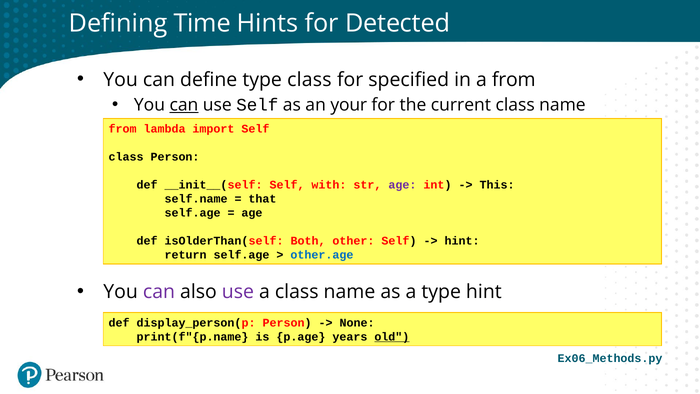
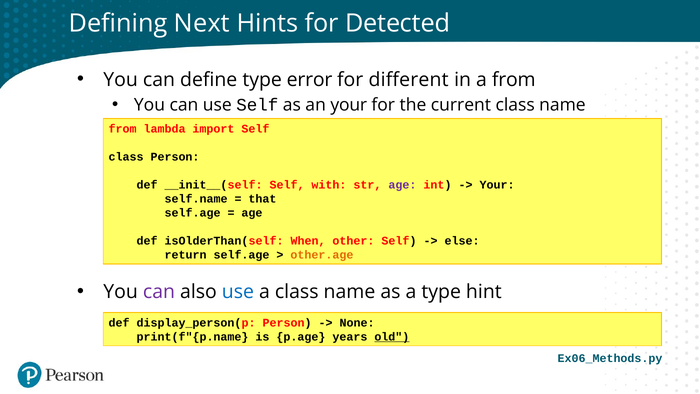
Time: Time -> Next
type class: class -> error
specified: specified -> different
can at (184, 105) underline: present -> none
This at (497, 185): This -> Your
Both: Both -> When
hint at (462, 241): hint -> else
other.age colour: blue -> orange
use at (238, 292) colour: purple -> blue
